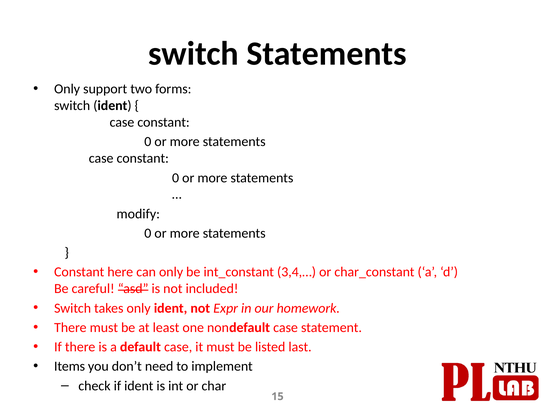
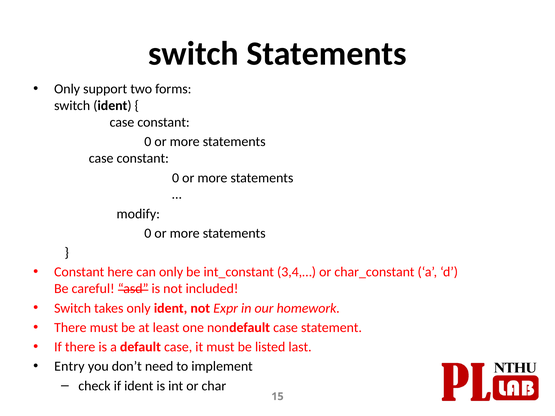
Items: Items -> Entry
